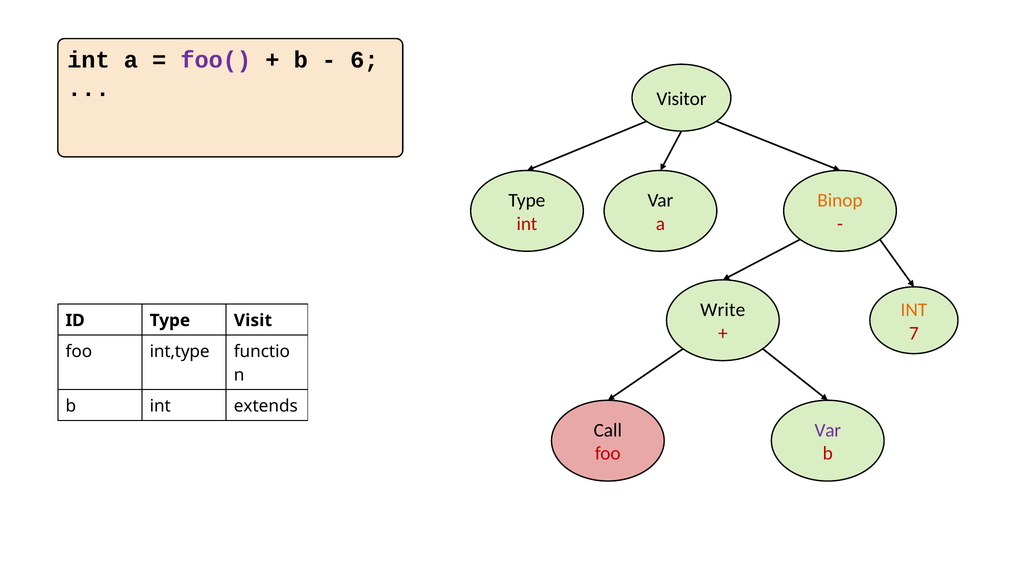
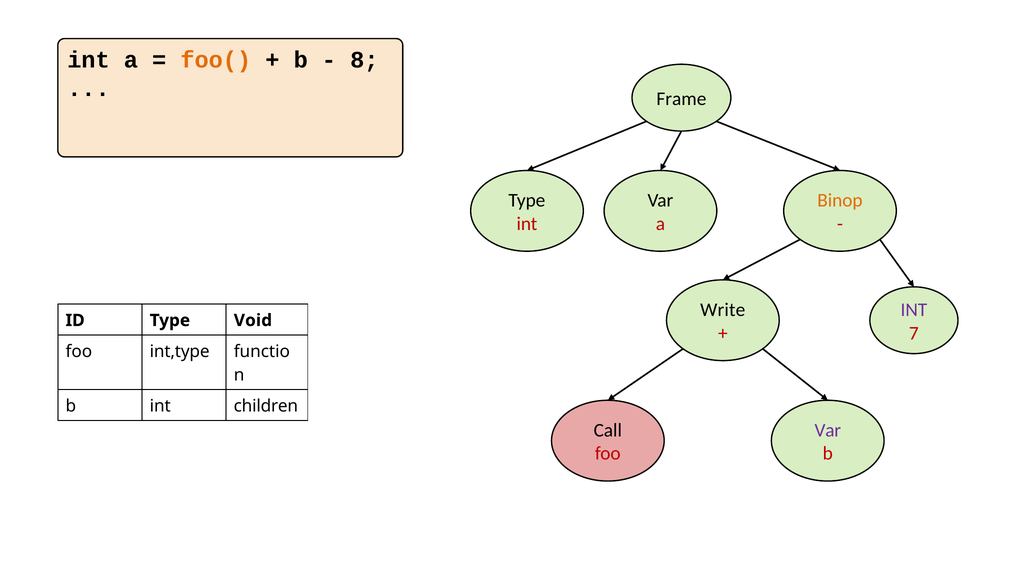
foo( colour: purple -> orange
6: 6 -> 8
Visitor: Visitor -> Frame
INT at (914, 310) colour: orange -> purple
Visit: Visit -> Void
extends: extends -> children
